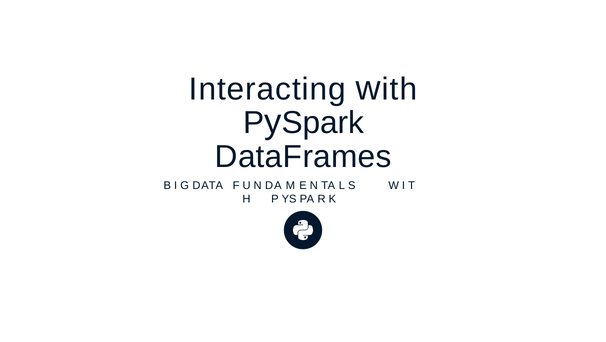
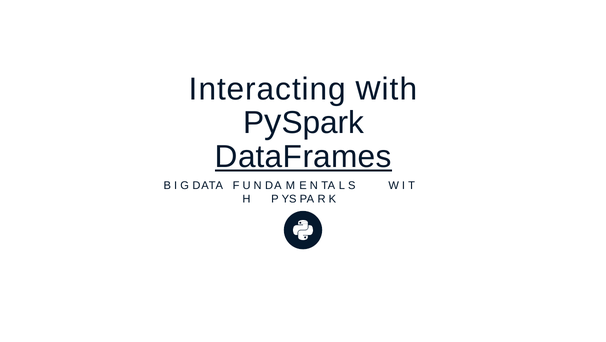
DataFrames underline: none -> present
